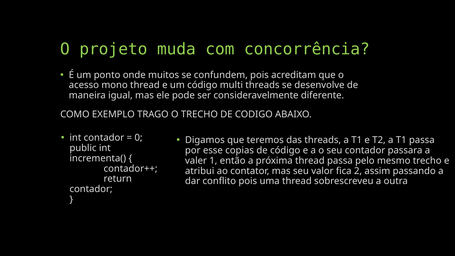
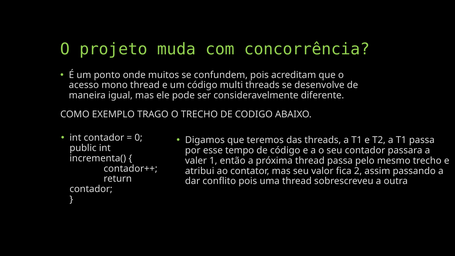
copias: copias -> tempo
